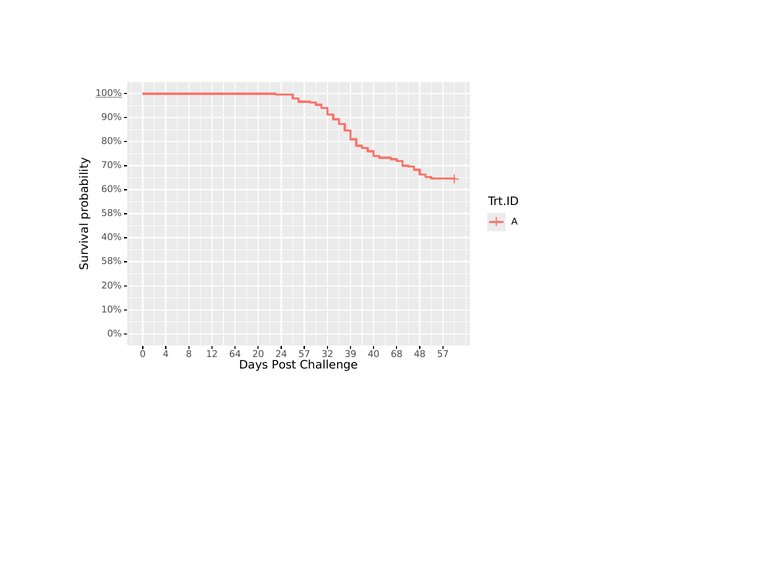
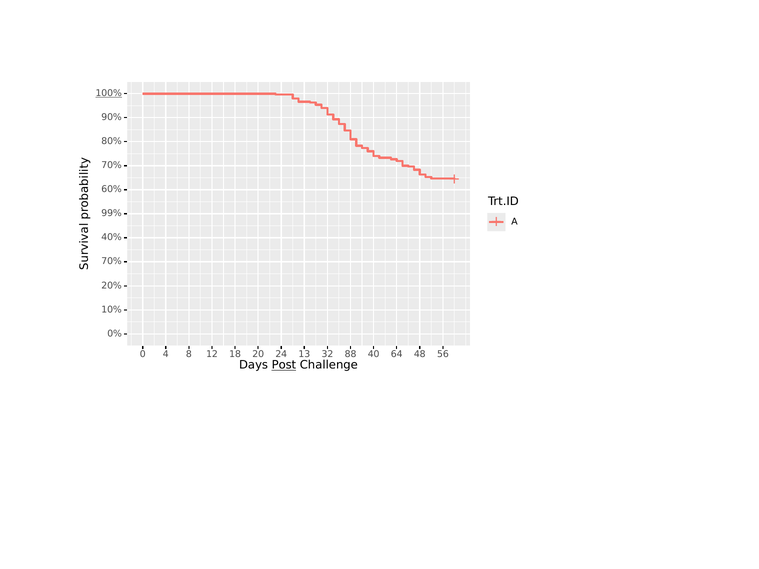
58% at (112, 213): 58% -> 99%
58% at (112, 262): 58% -> 70%
64: 64 -> 18
24 57: 57 -> 13
39: 39 -> 88
68: 68 -> 64
48 57: 57 -> 56
Post underline: none -> present
